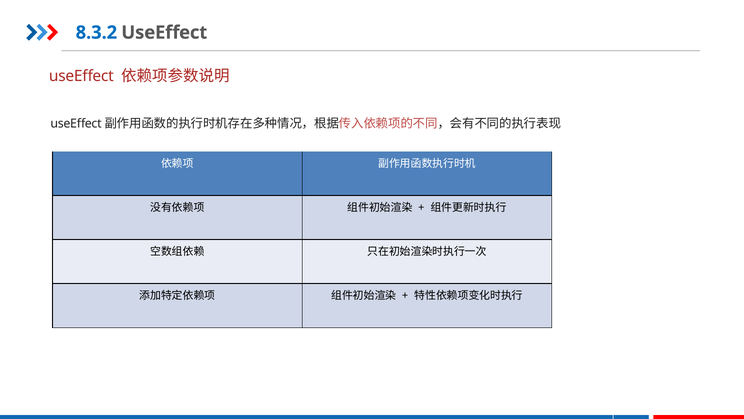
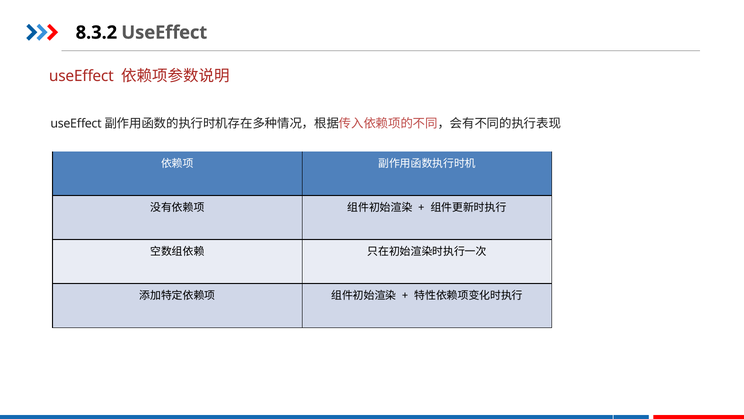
8.3.2 colour: blue -> black
